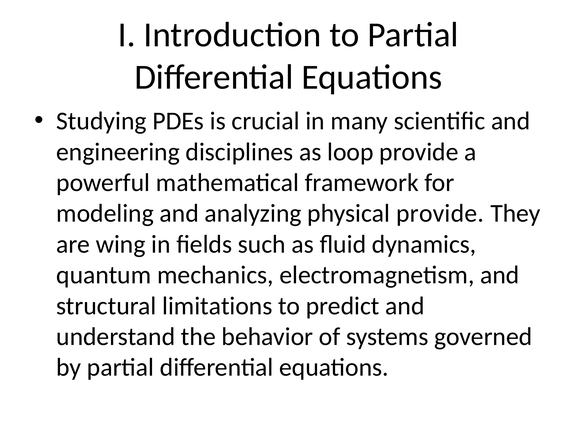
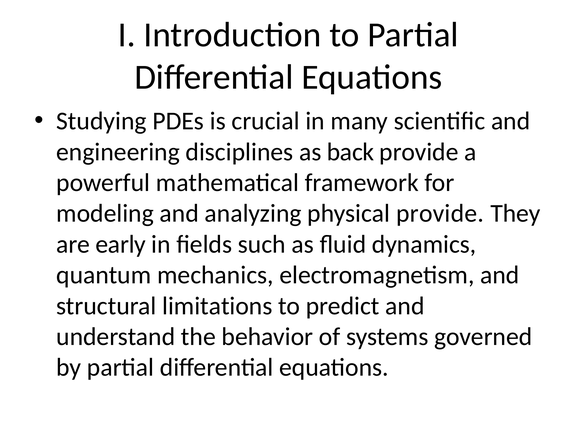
loop: loop -> back
wing: wing -> early
